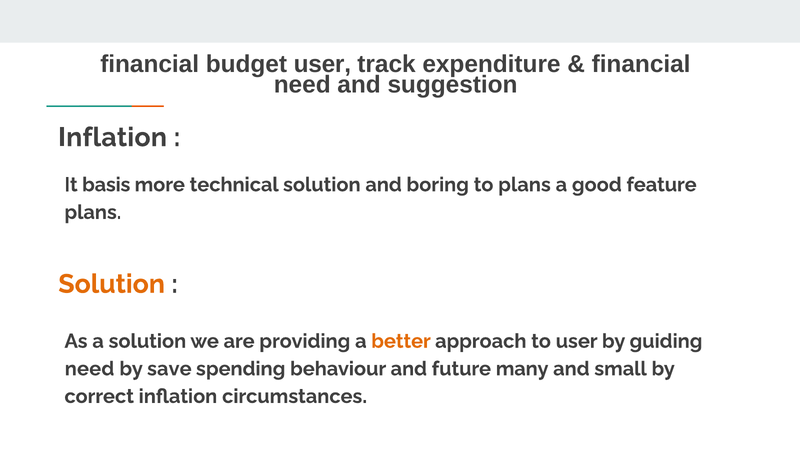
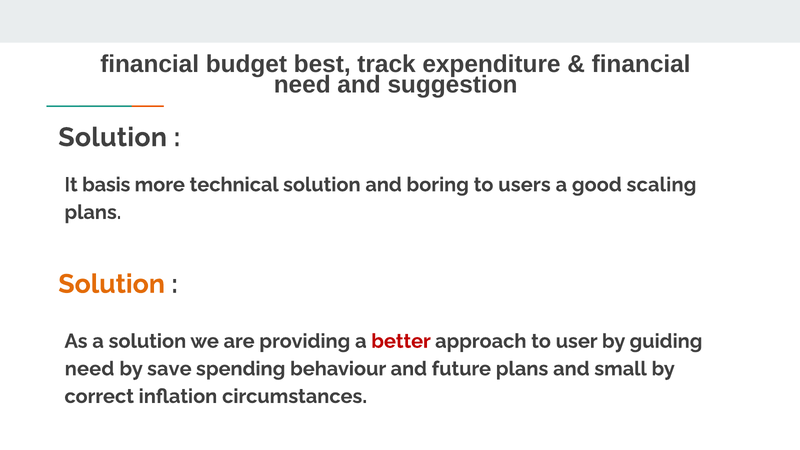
budget user: user -> best
Inflation at (113, 137): Inflation -> Solution
to plans: plans -> users
feature: feature -> scaling
better colour: orange -> red
future many: many -> plans
